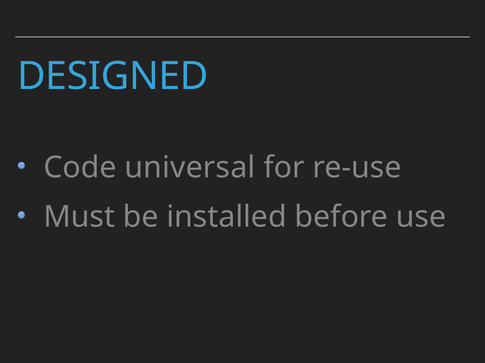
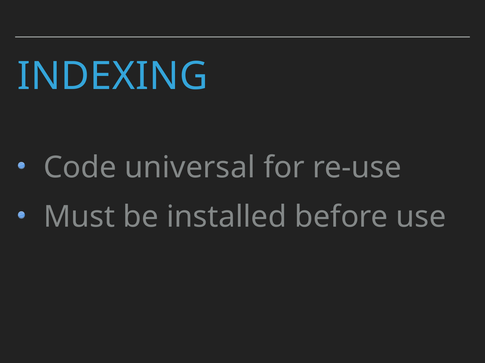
DESIGNED: DESIGNED -> INDEXING
